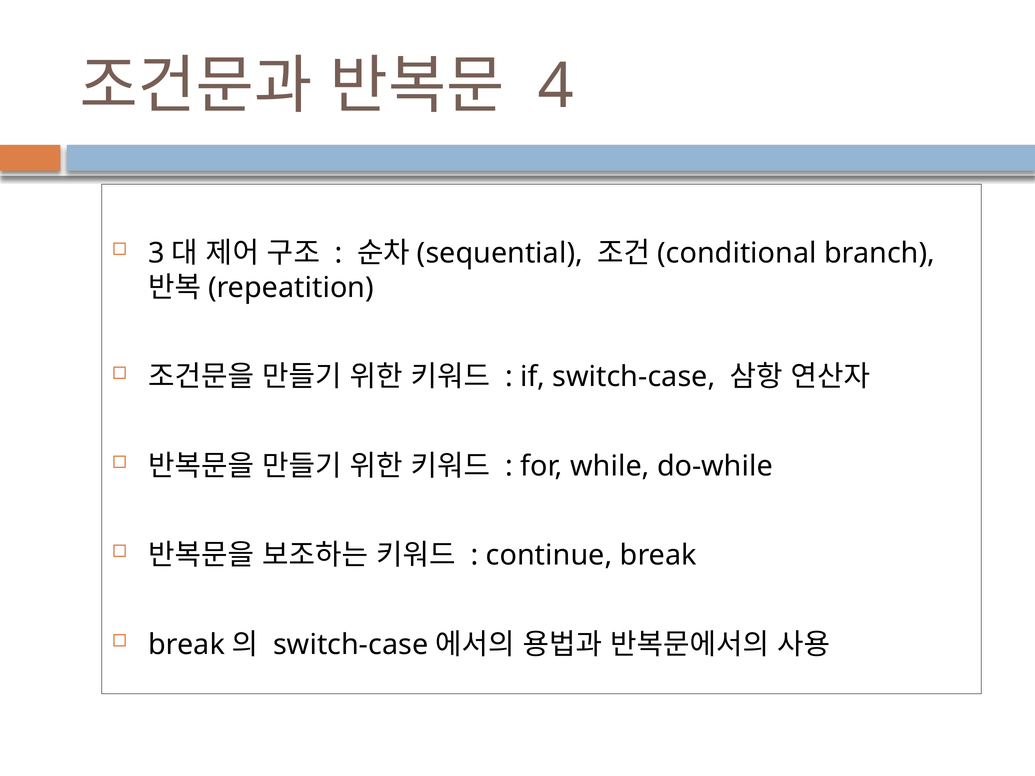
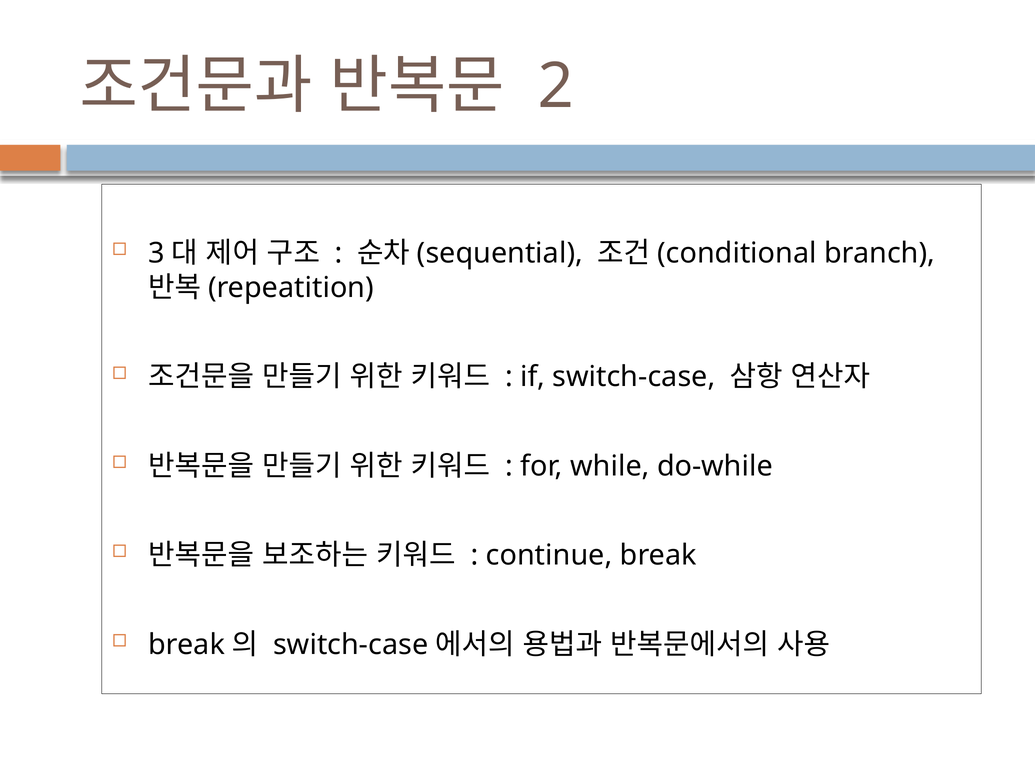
4: 4 -> 2
